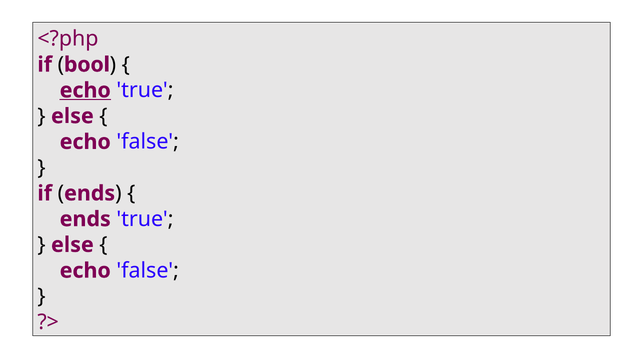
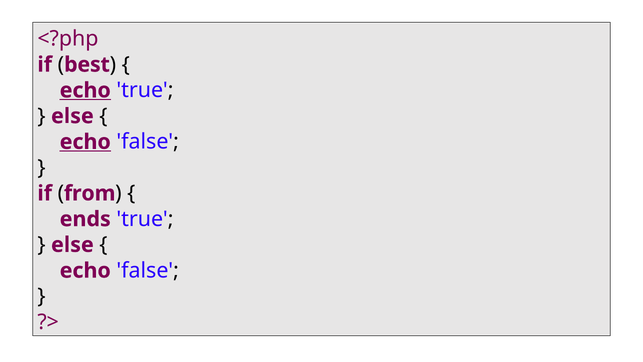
bool: bool -> best
echo at (85, 142) underline: none -> present
ends at (90, 193): ends -> from
